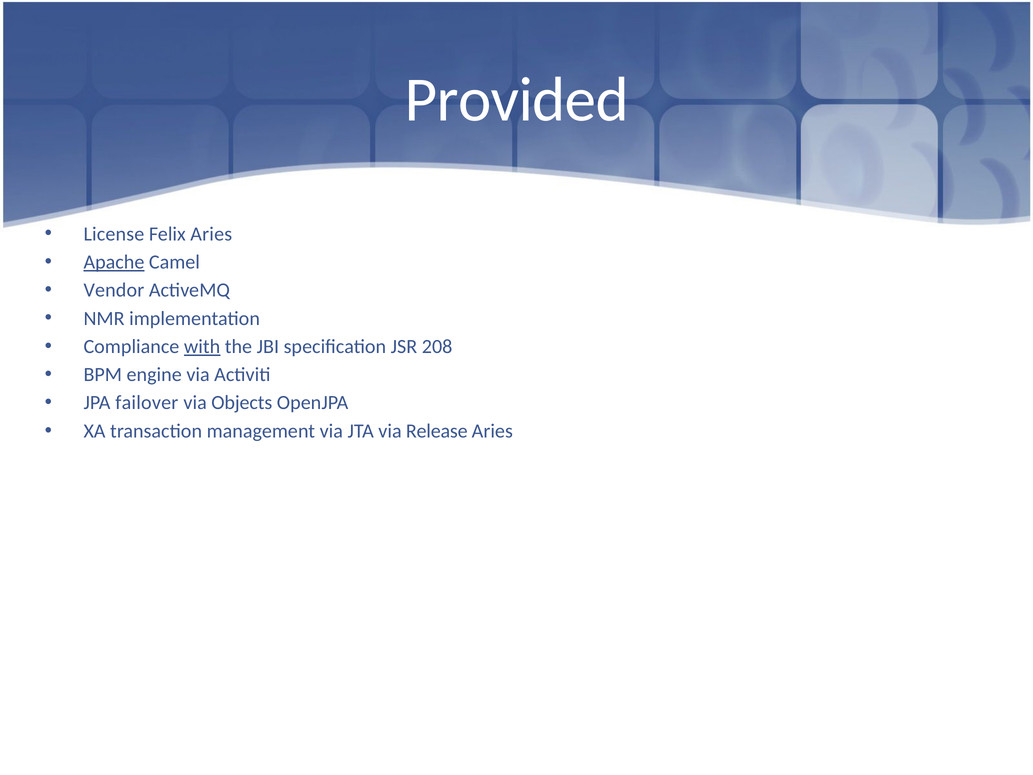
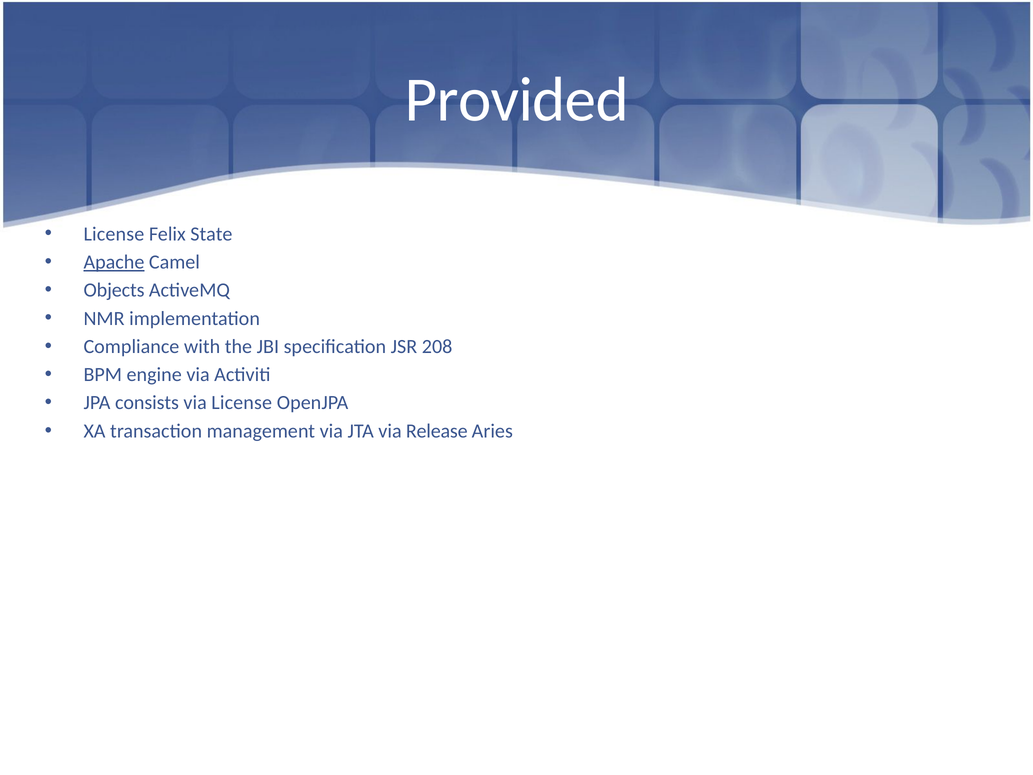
Felix Aries: Aries -> State
Vendor: Vendor -> Objects
with underline: present -> none
failover: failover -> consists
via Objects: Objects -> License
